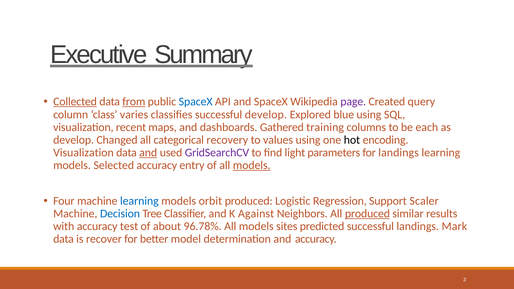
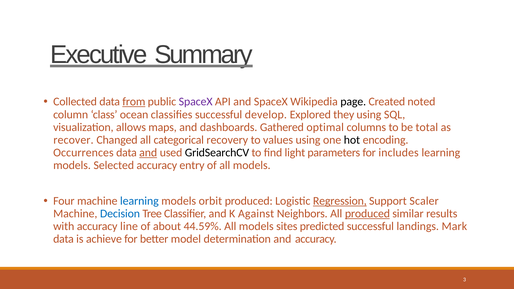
Collected underline: present -> none
SpaceX at (196, 102) colour: blue -> purple
page colour: purple -> black
query: query -> noted
varies: varies -> ocean
blue: blue -> they
recent: recent -> allows
training: training -> optimal
each: each -> total
develop at (74, 140): develop -> recover
Visualization at (83, 153): Visualization -> Occurrences
GridSearchCV colour: purple -> black
for landings: landings -> includes
models at (252, 165) underline: present -> none
Regression underline: none -> present
test: test -> line
96.78%: 96.78% -> 44.59%
recover: recover -> achieve
